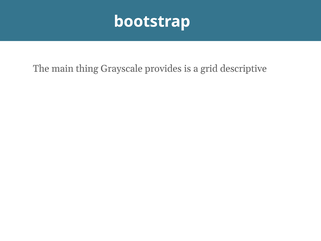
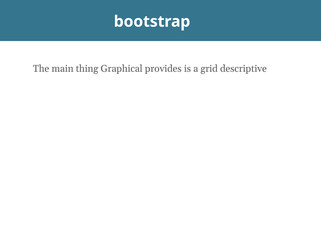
Grayscale: Grayscale -> Graphical
